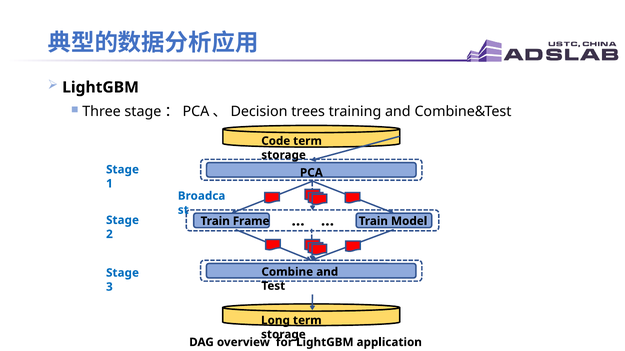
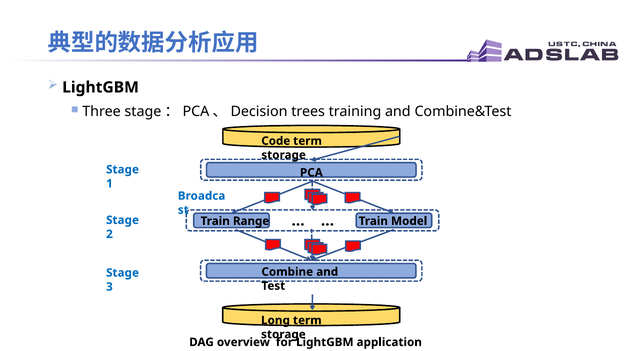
Frame: Frame -> Range
